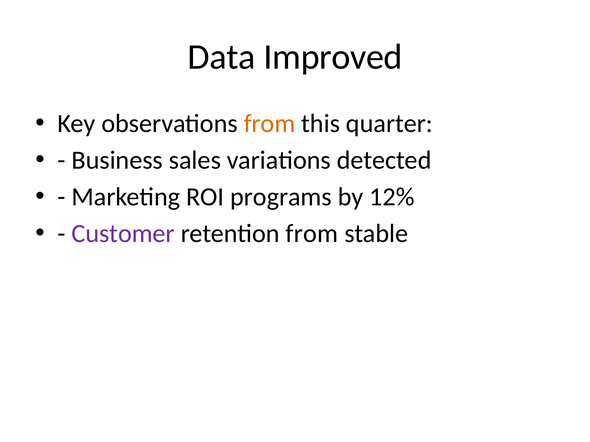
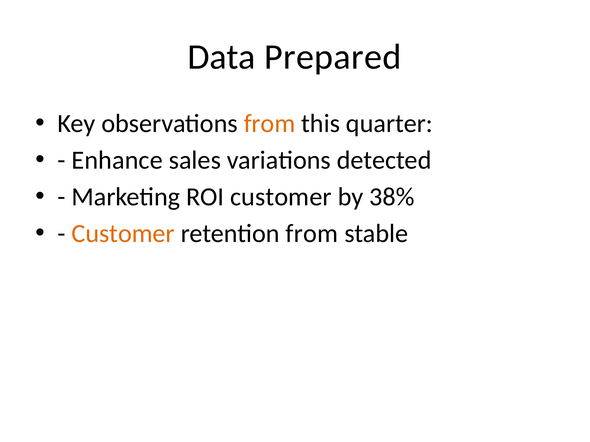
Improved: Improved -> Prepared
Business: Business -> Enhance
ROI programs: programs -> customer
12%: 12% -> 38%
Customer at (123, 234) colour: purple -> orange
